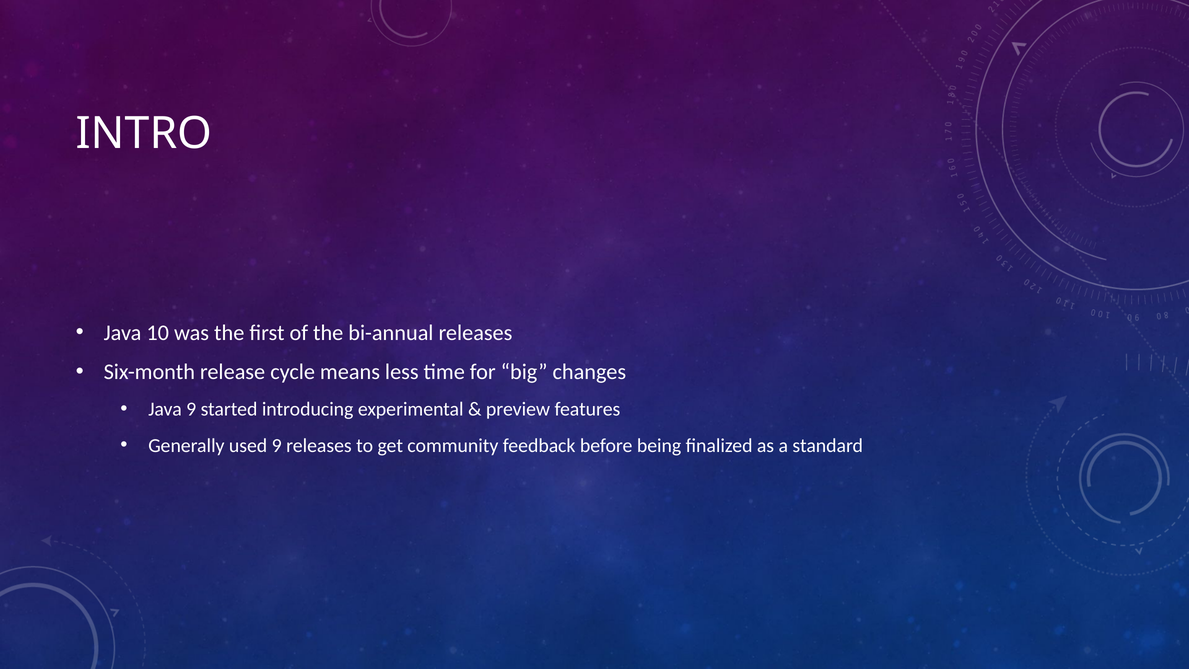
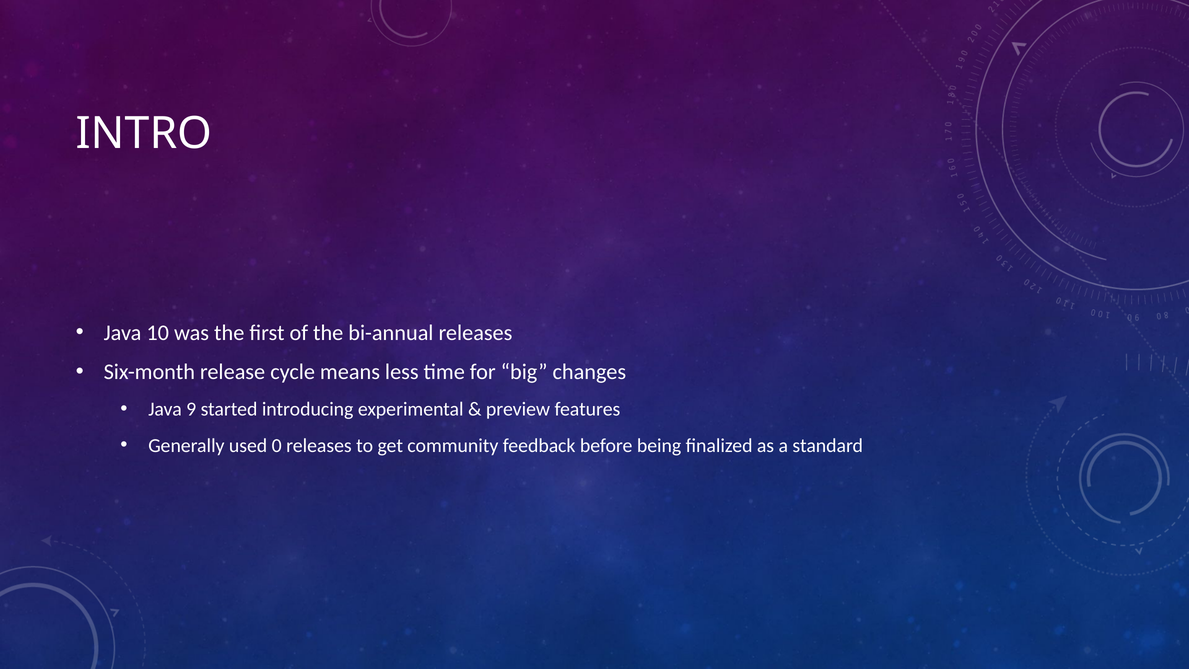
used 9: 9 -> 0
